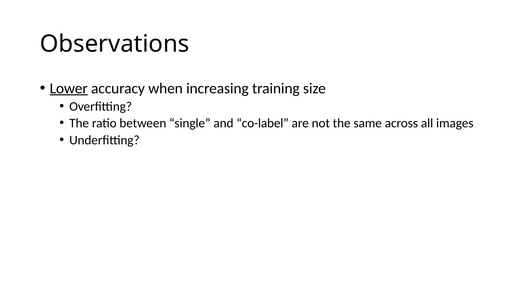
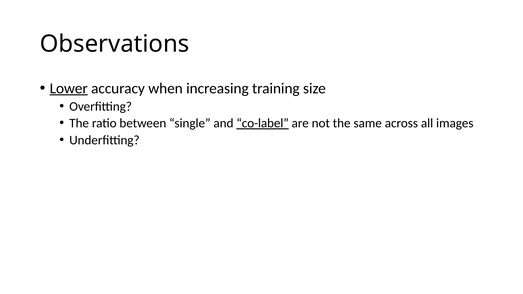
co-label underline: none -> present
